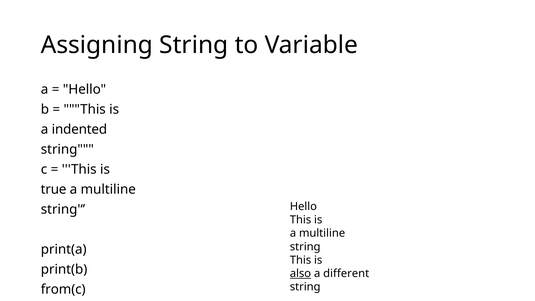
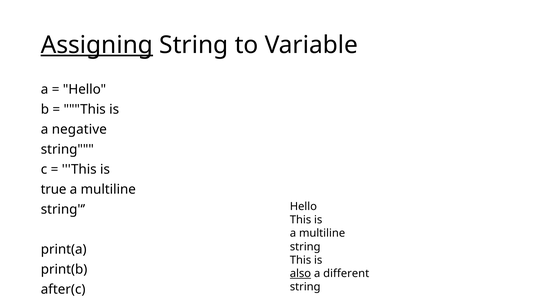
Assigning underline: none -> present
indented: indented -> negative
from(c: from(c -> after(c
